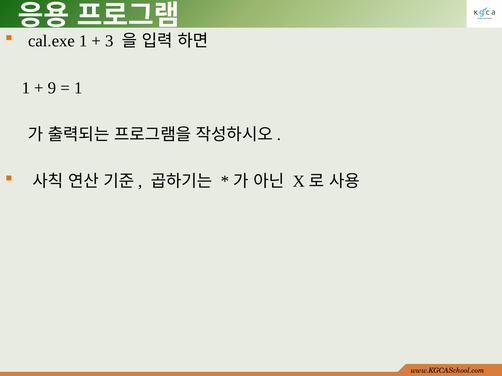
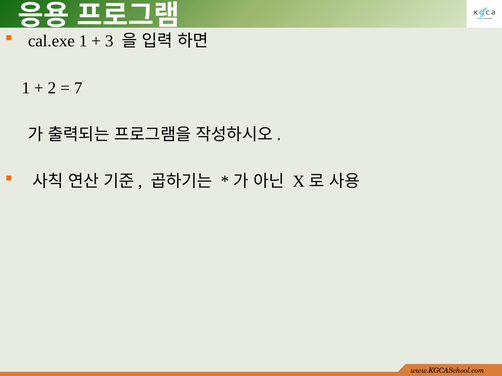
9: 9 -> 2
1 at (78, 88): 1 -> 7
